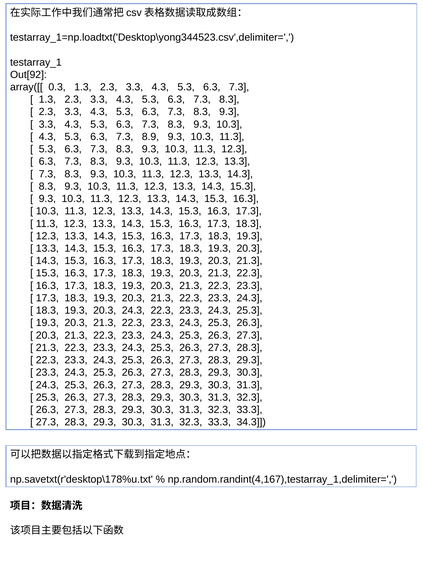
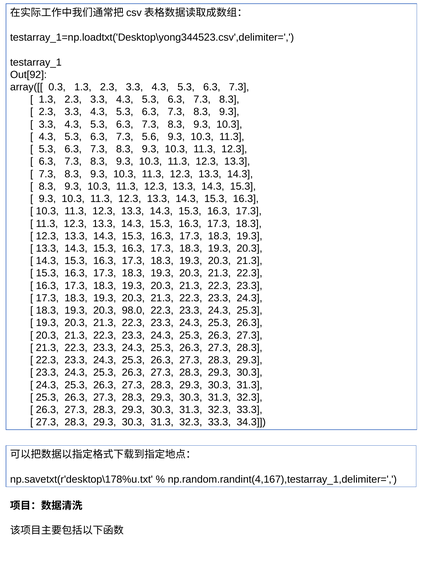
8.9: 8.9 -> 5.6
20.3 24.3: 24.3 -> 98.0
